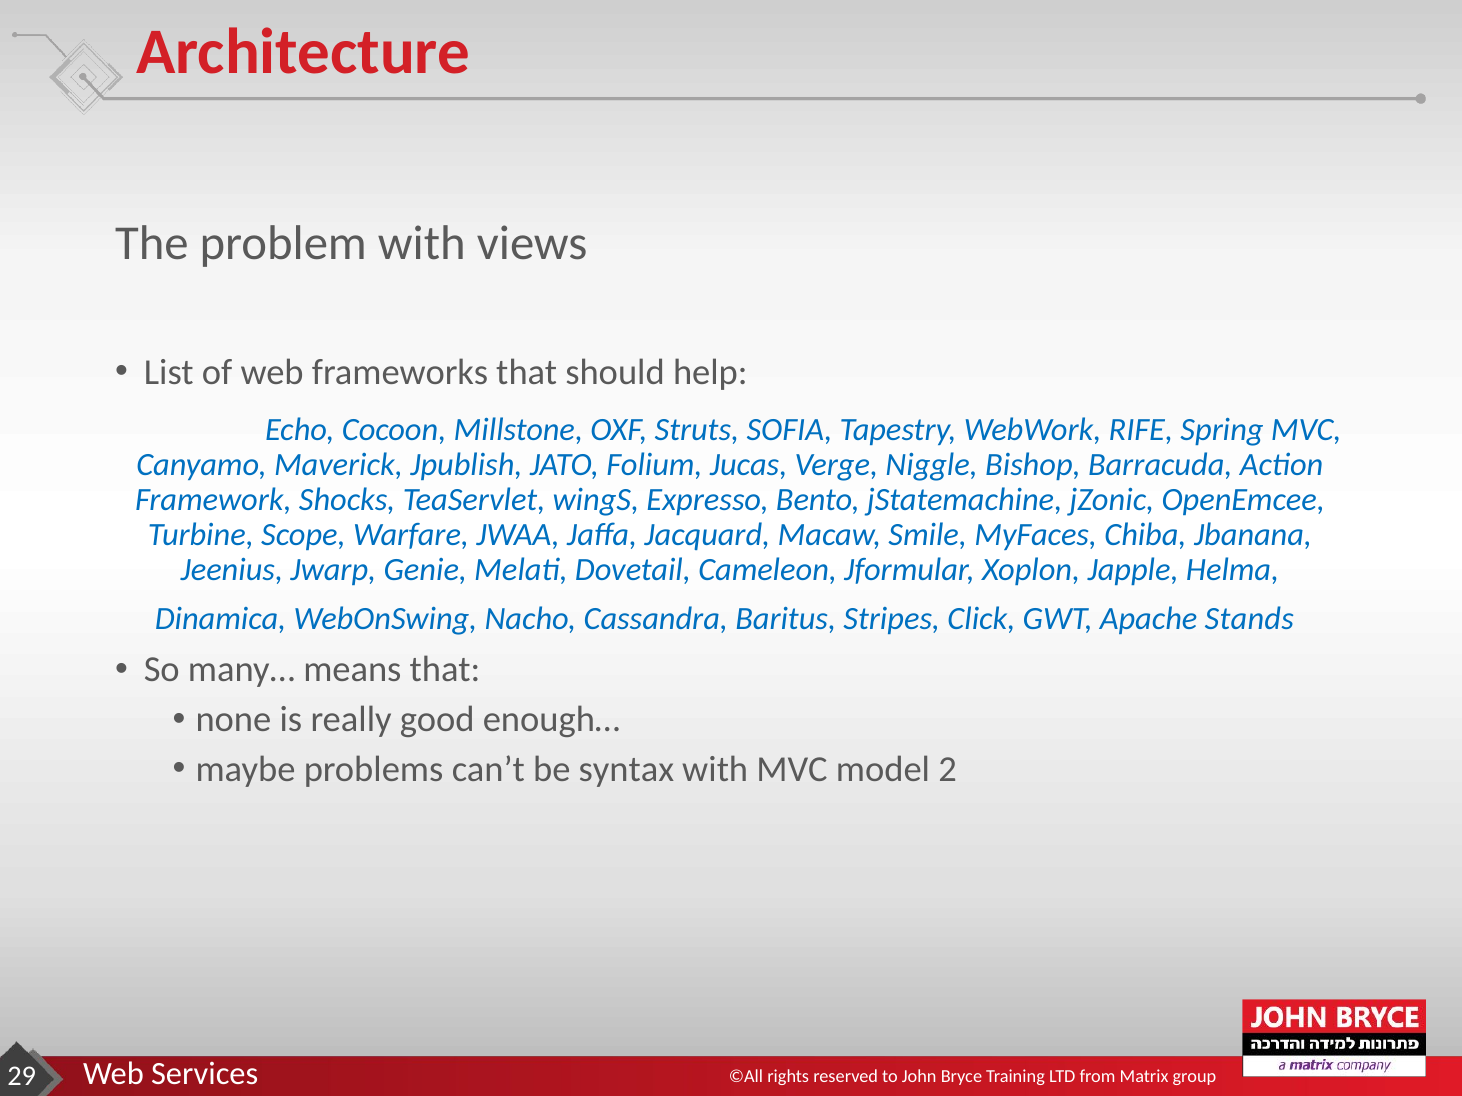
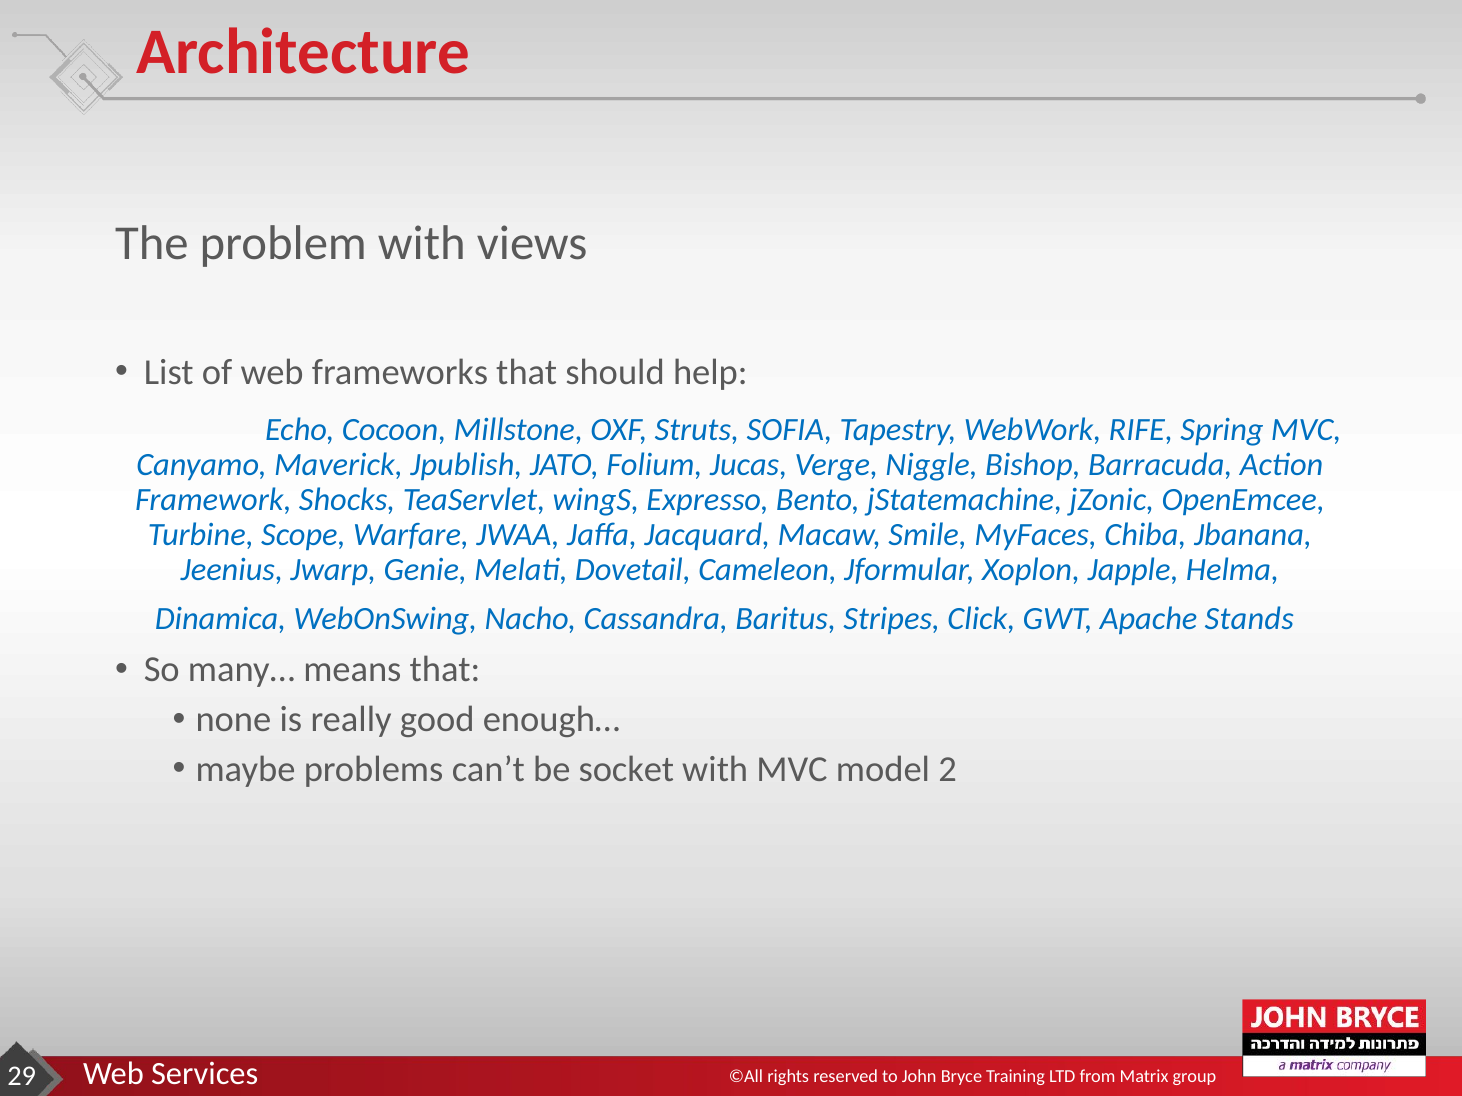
syntax: syntax -> socket
